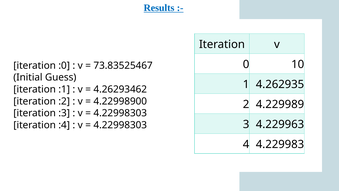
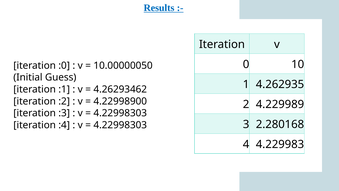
73.83525467: 73.83525467 -> 10.00000050
4.229963: 4.229963 -> 2.280168
